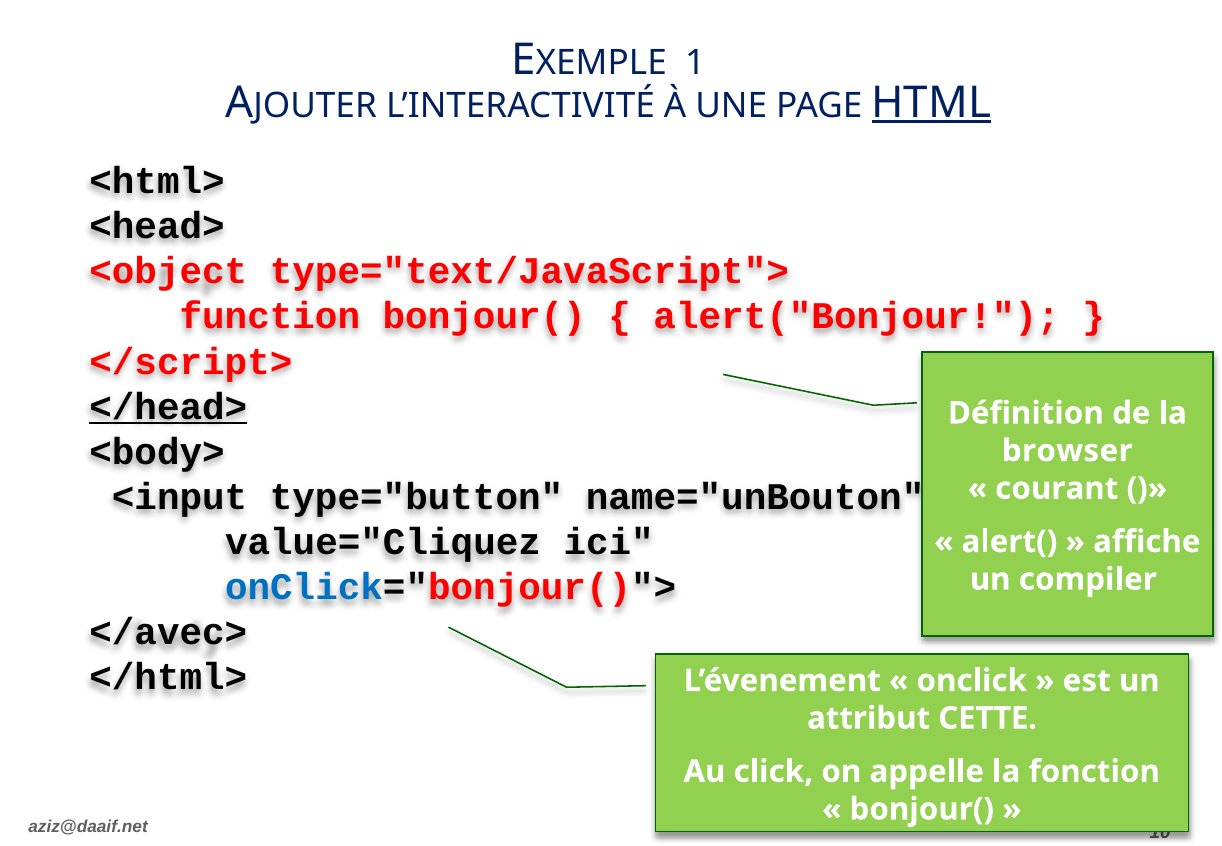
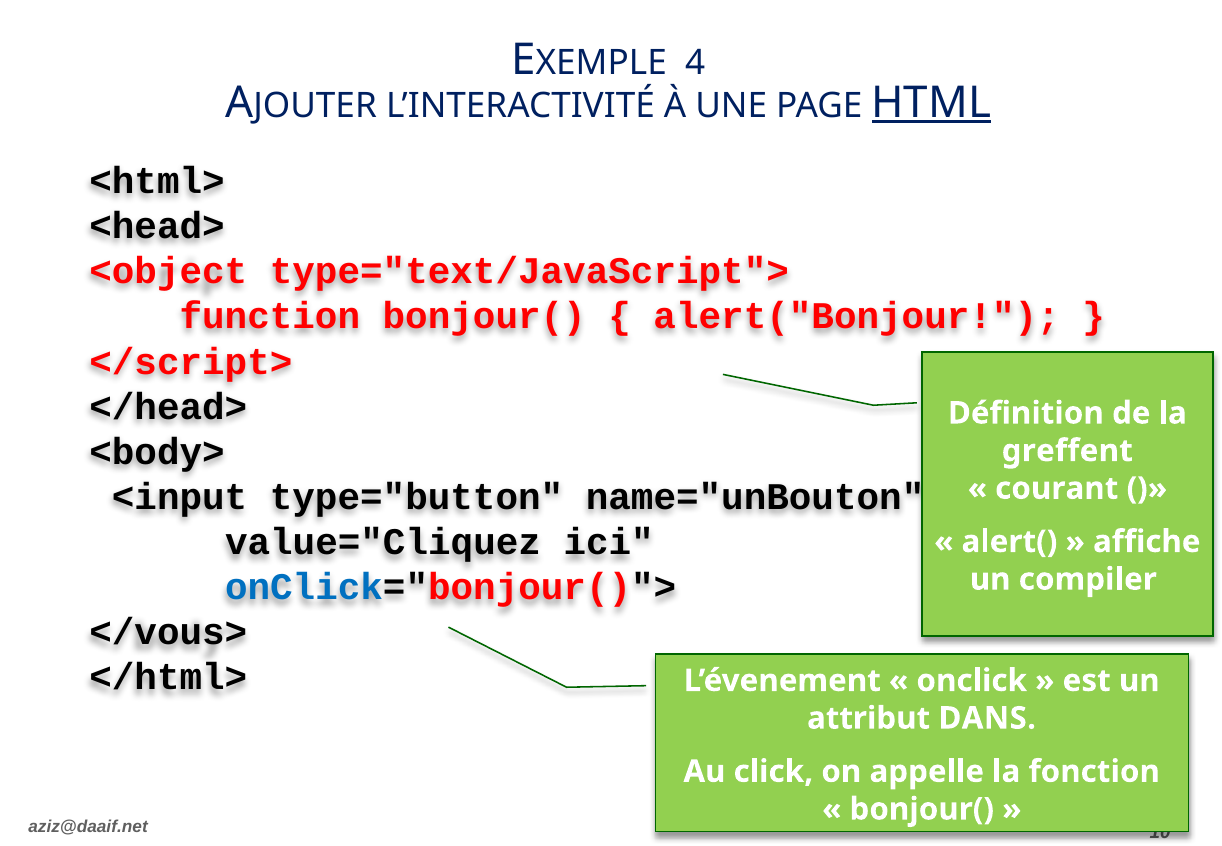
1: 1 -> 4
</head> underline: present -> none
browser: browser -> greffent
</avec>: </avec> -> </vous>
CETTE: CETTE -> DANS
